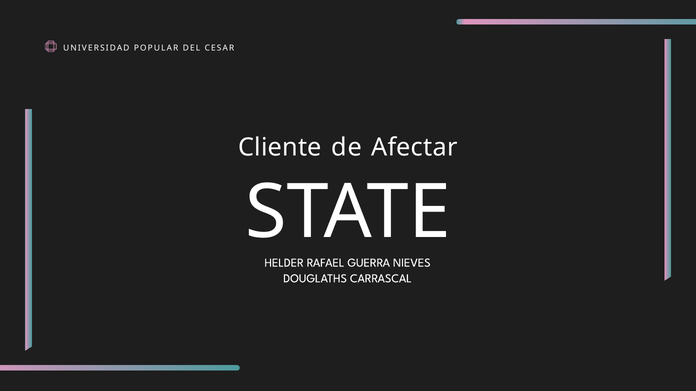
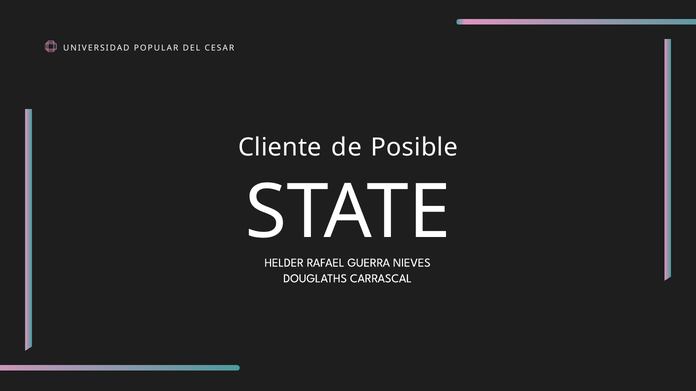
Afectar: Afectar -> Posible
